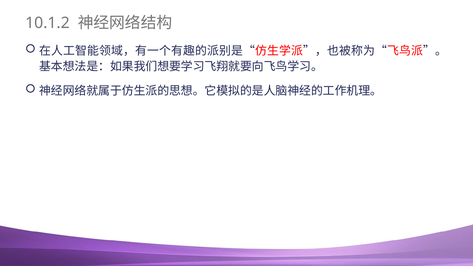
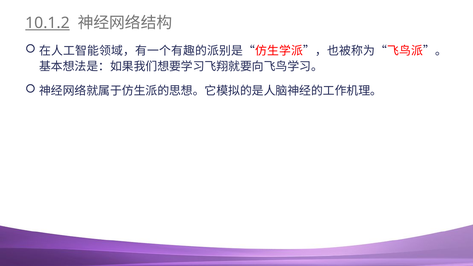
10.1.2 underline: none -> present
